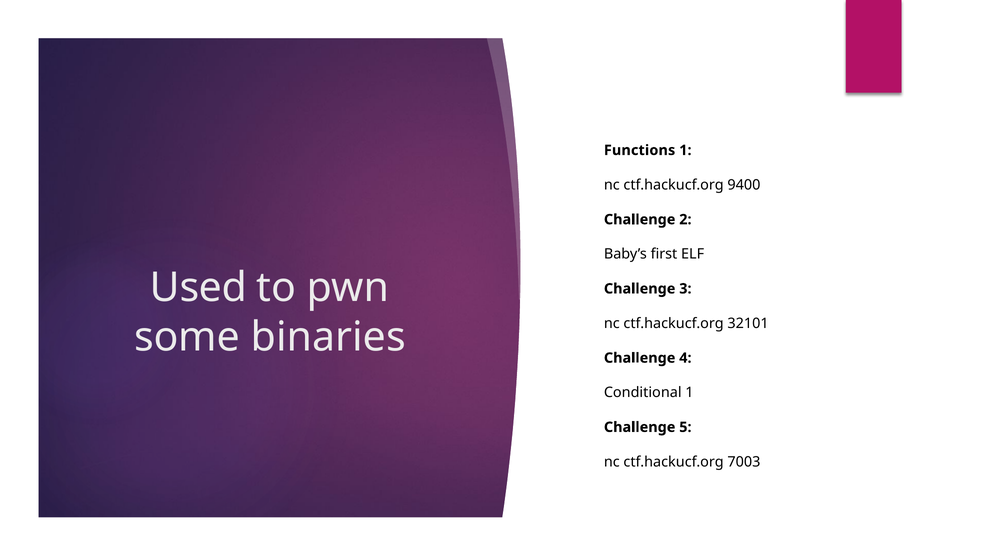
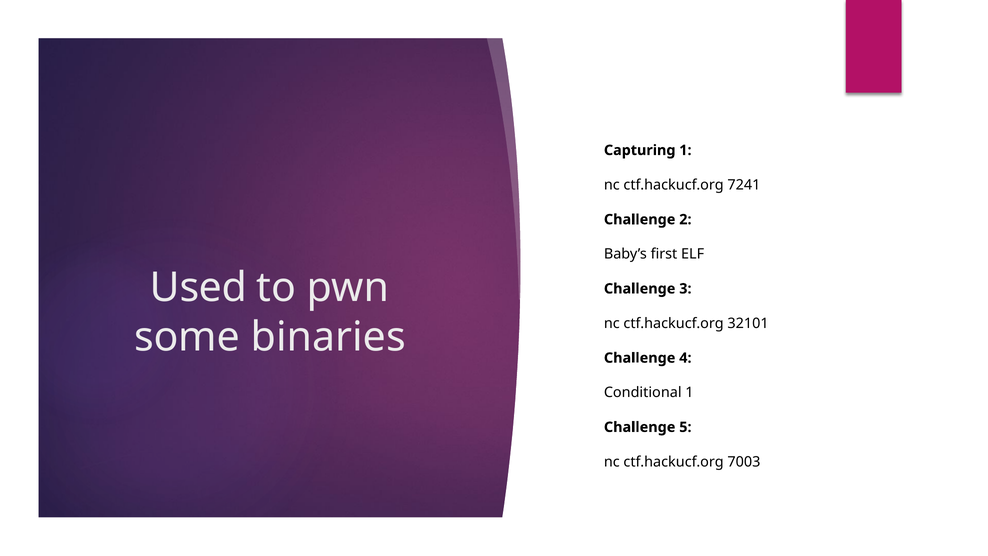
Functions: Functions -> Capturing
9400: 9400 -> 7241
